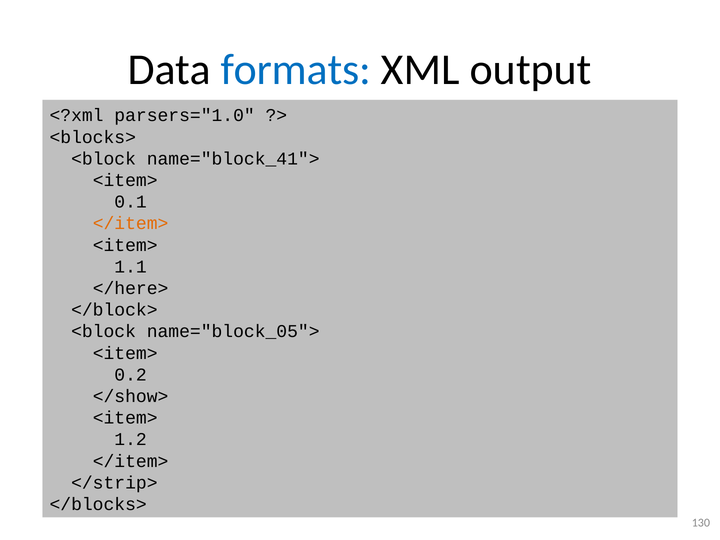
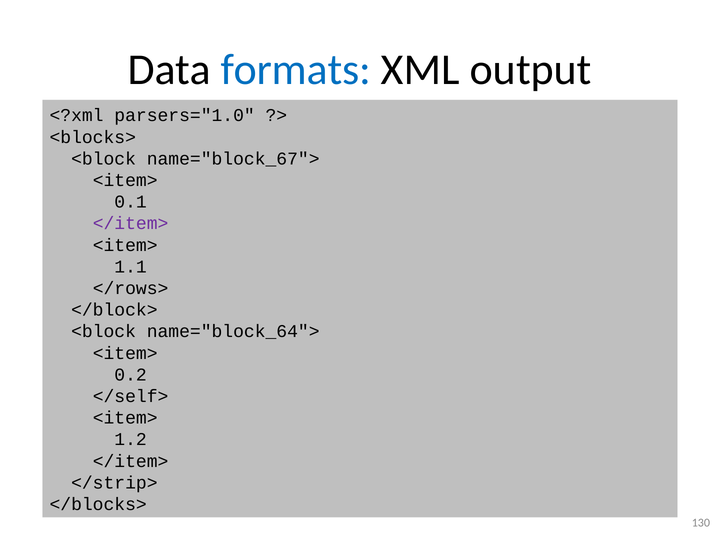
name="block_41">: name="block_41"> -> name="block_67">
</item> at (131, 223) colour: orange -> purple
</here>: </here> -> </rows>
name="block_05">: name="block_05"> -> name="block_64">
</show>: </show> -> </self>
